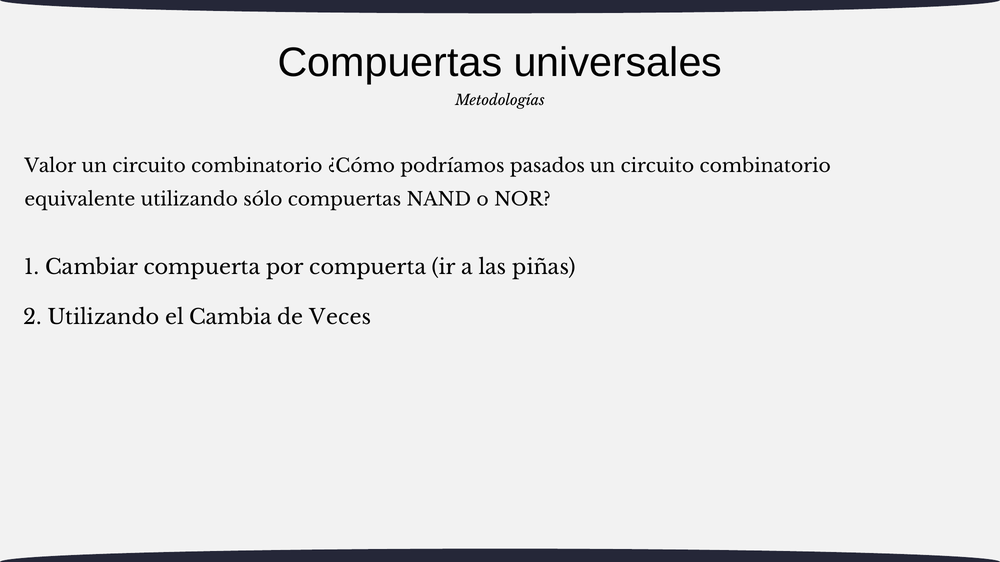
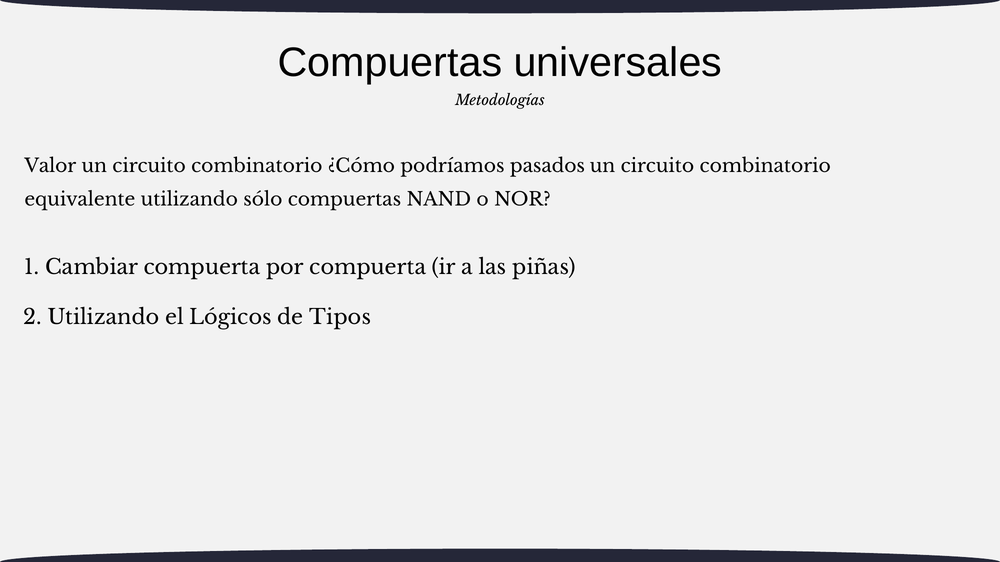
Cambia: Cambia -> Lógicos
Veces: Veces -> Tipos
